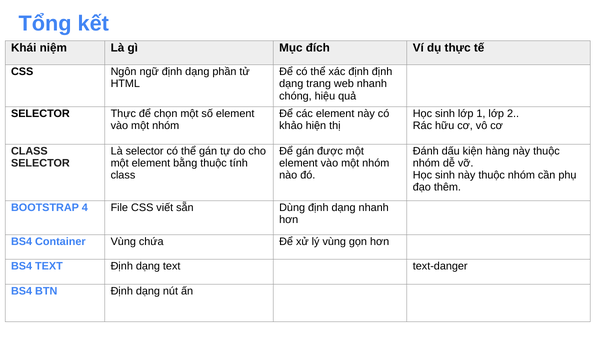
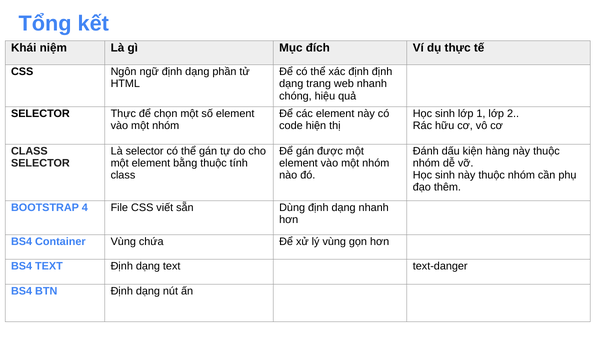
khảo: khảo -> code
